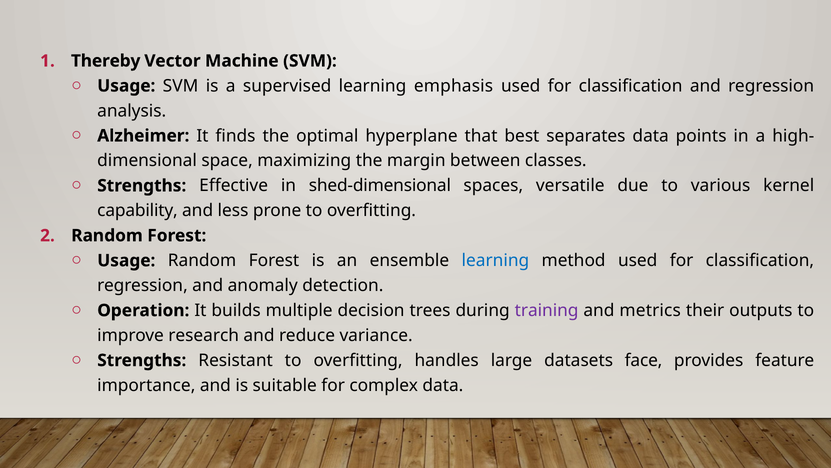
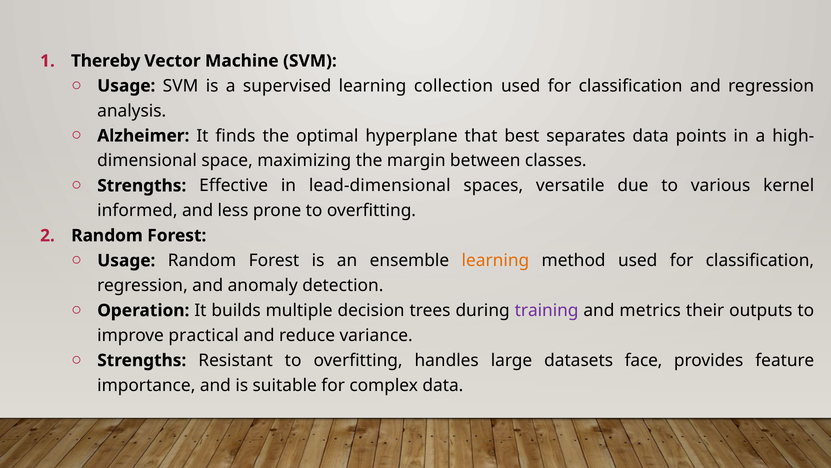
emphasis: emphasis -> collection
shed-dimensional: shed-dimensional -> lead-dimensional
capability: capability -> informed
learning at (495, 260) colour: blue -> orange
research: research -> practical
